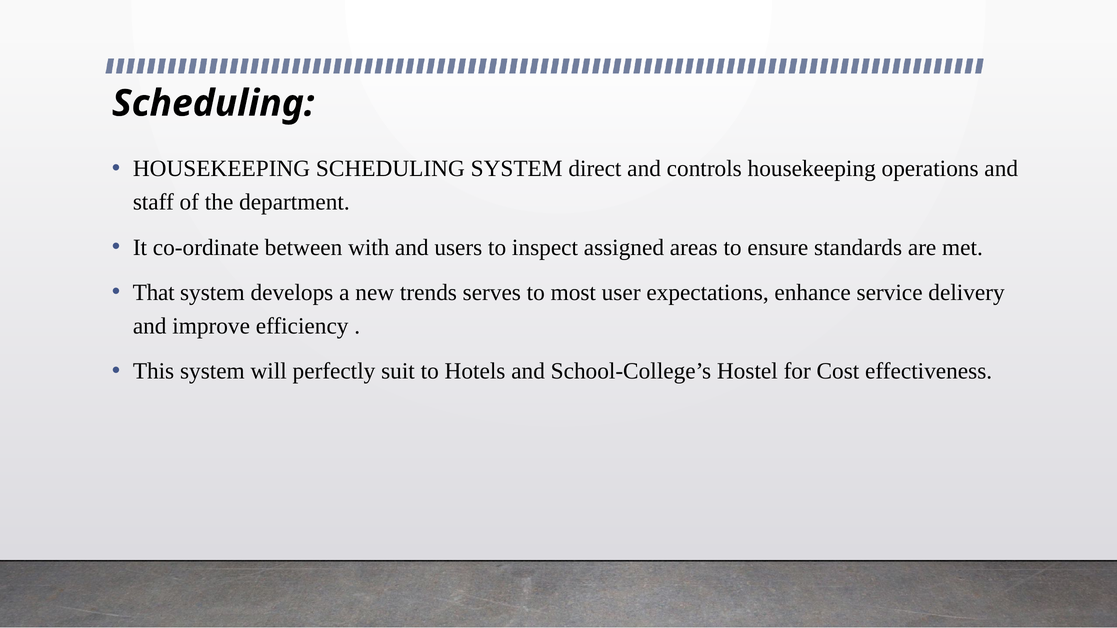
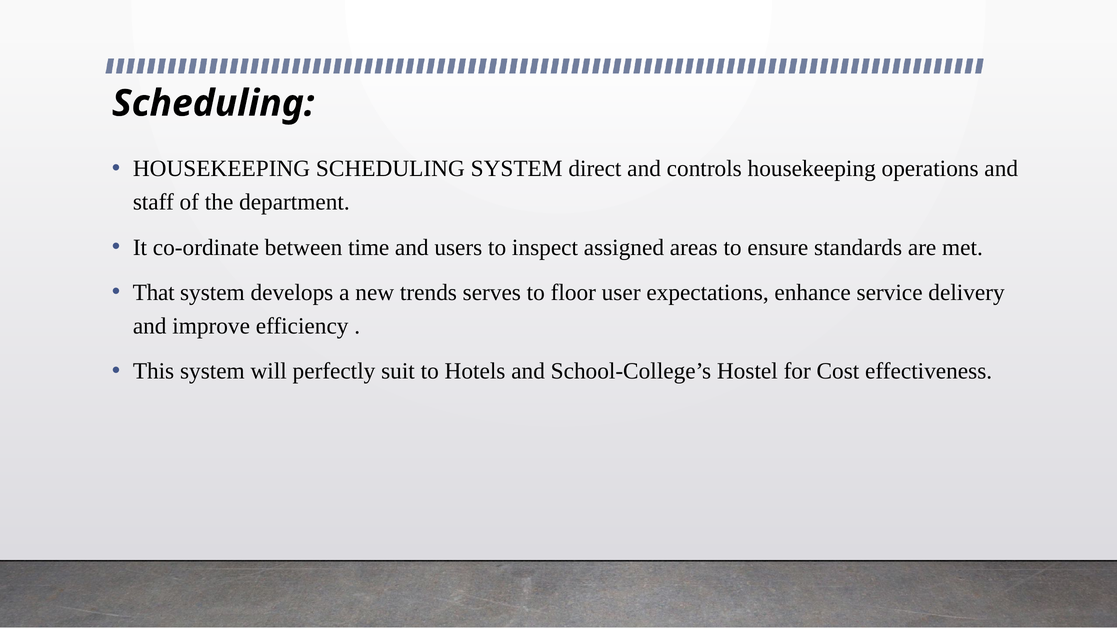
with: with -> time
most: most -> floor
